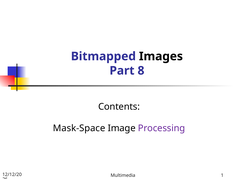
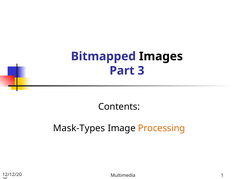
8: 8 -> 3
Mask-Space: Mask-Space -> Mask-Types
Processing colour: purple -> orange
